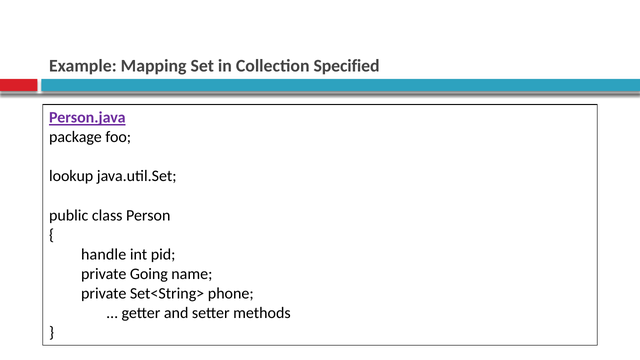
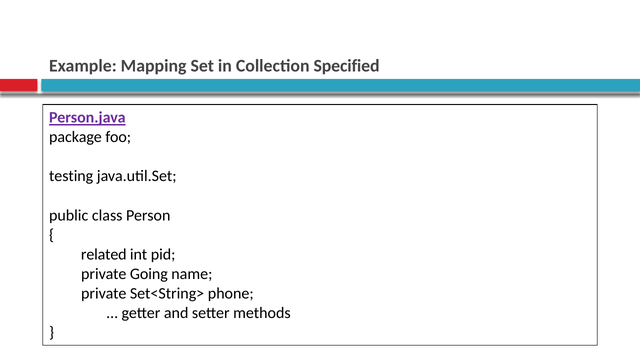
lookup: lookup -> testing
handle: handle -> related
